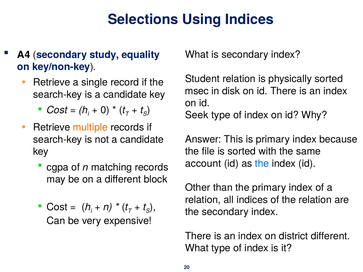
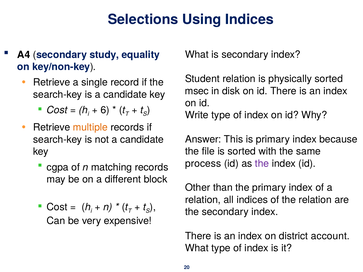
0: 0 -> 6
Seek: Seek -> Write
account: account -> process
the at (262, 164) colour: blue -> purple
district different: different -> account
